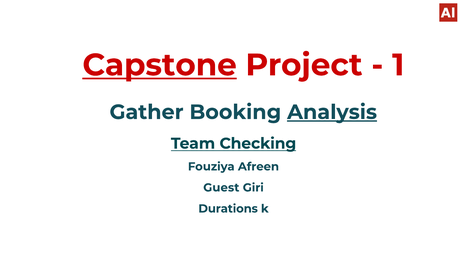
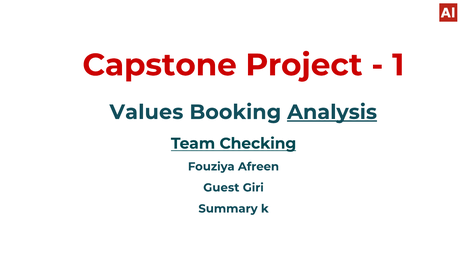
Capstone underline: present -> none
Gather: Gather -> Values
Durations: Durations -> Summary
